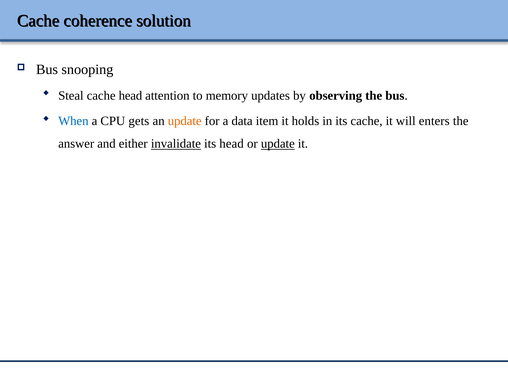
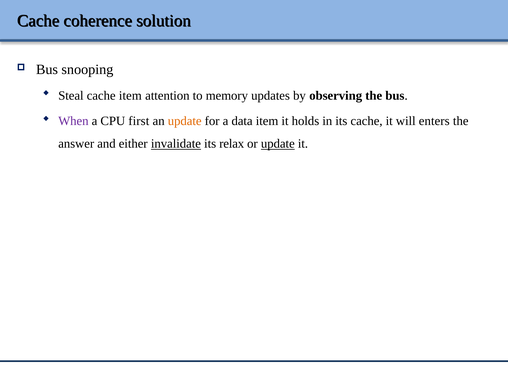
cache head: head -> item
When colour: blue -> purple
gets: gets -> first
its head: head -> relax
